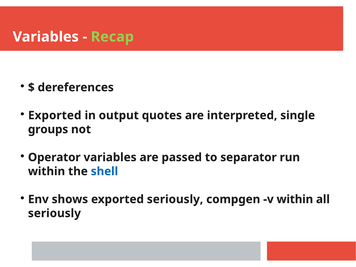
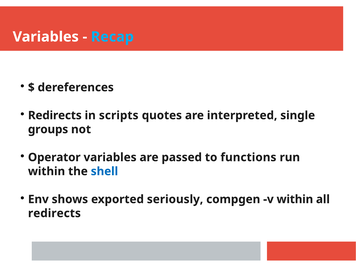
Recap colour: light green -> light blue
Exported at (55, 115): Exported -> Redirects
output: output -> scripts
separator: separator -> functions
seriously at (54, 213): seriously -> redirects
